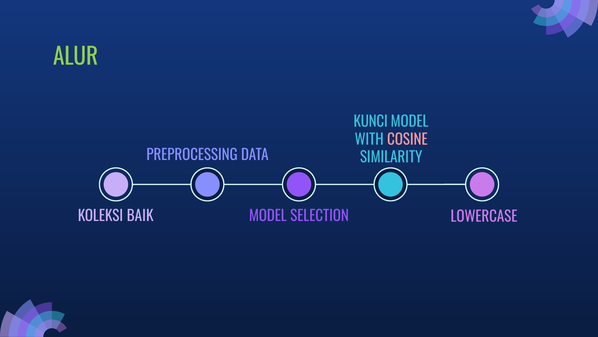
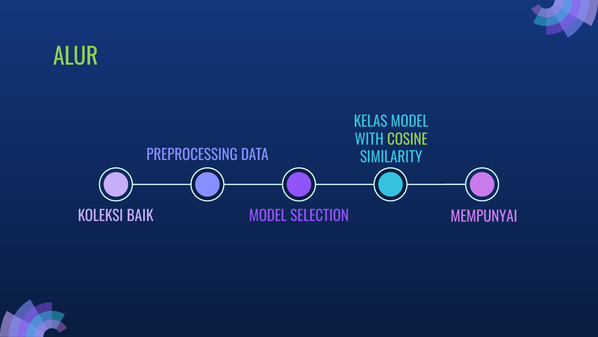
KUNCI: KUNCI -> KELAS
COSINE colour: pink -> light green
LOWERCASE: LOWERCASE -> MEMPUNYAI
